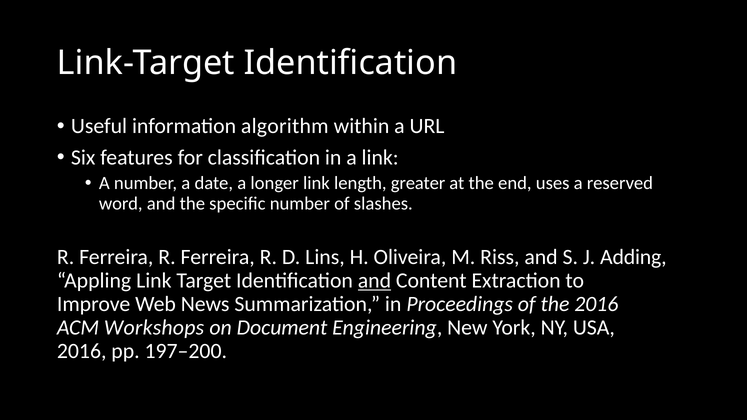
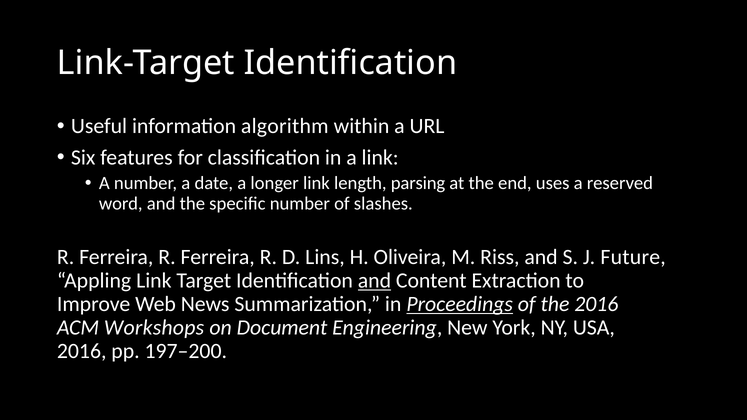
greater: greater -> parsing
Adding: Adding -> Future
Proceedings underline: none -> present
